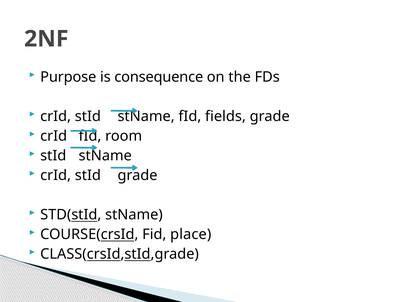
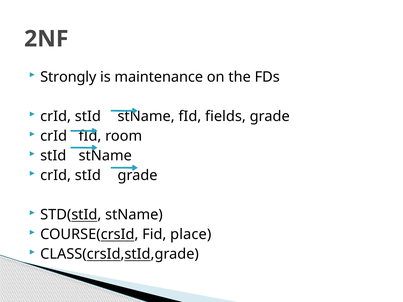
Purpose: Purpose -> Strongly
consequence: consequence -> maintenance
